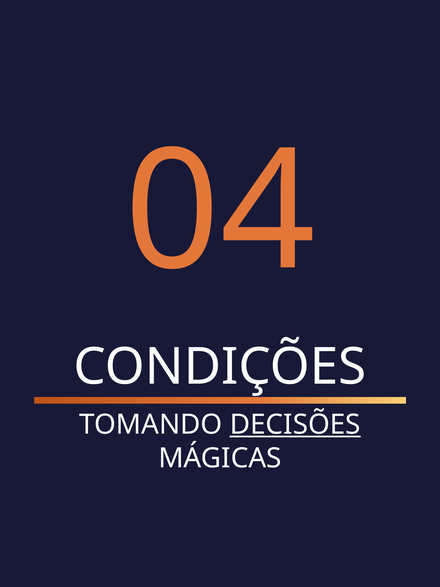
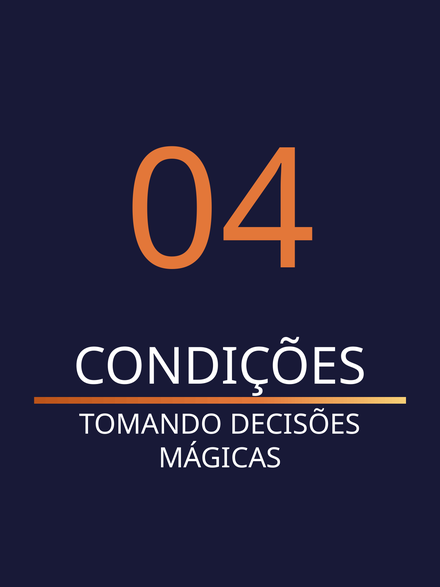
DECISÕES underline: present -> none
